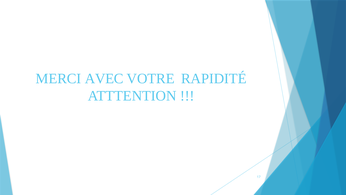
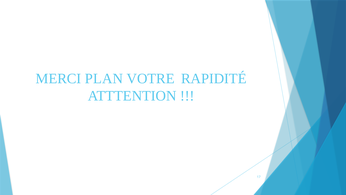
AVEC: AVEC -> PLAN
